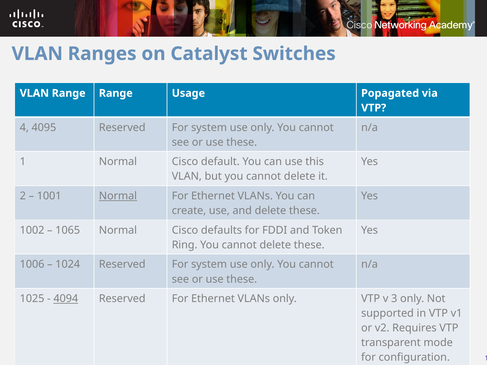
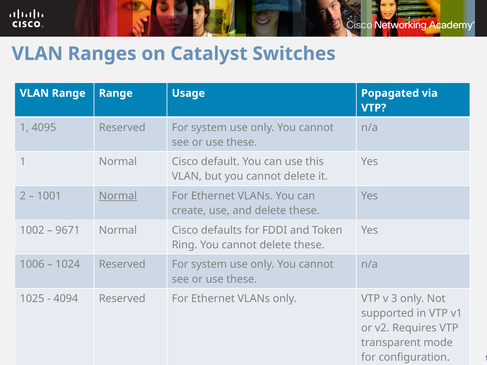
4 at (24, 128): 4 -> 1
1065: 1065 -> 9671
4094 underline: present -> none
